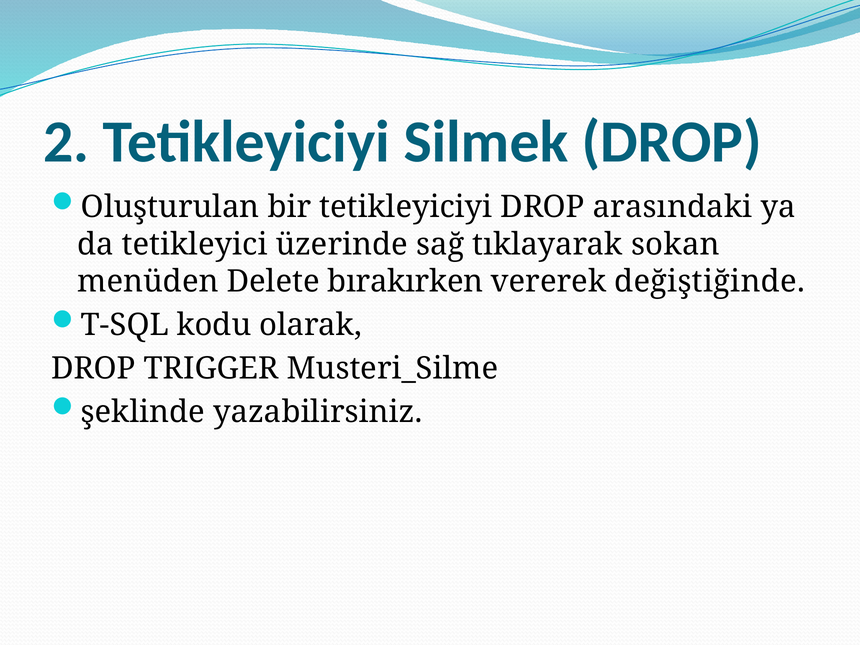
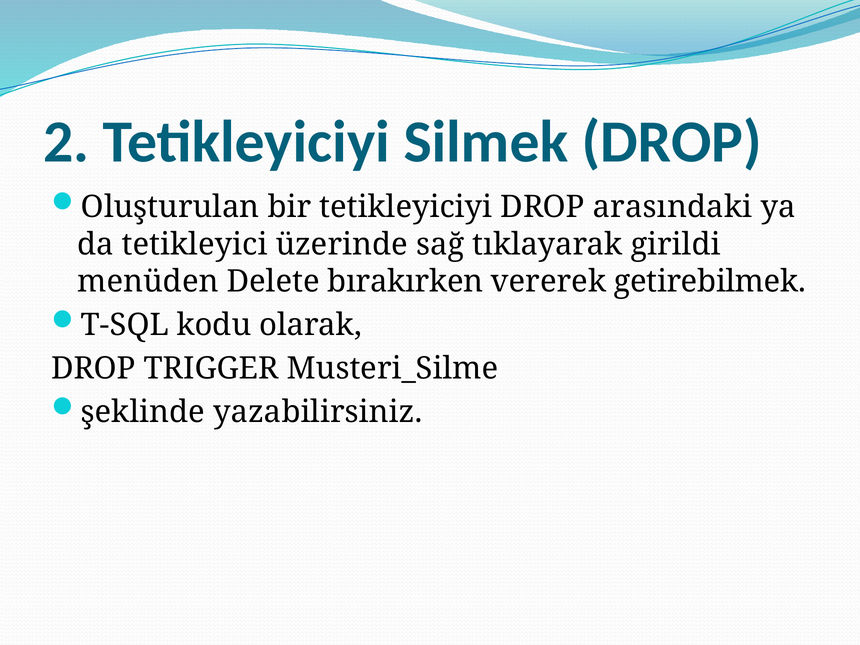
sokan: sokan -> girildi
değiştiğinde: değiştiğinde -> getirebilmek
